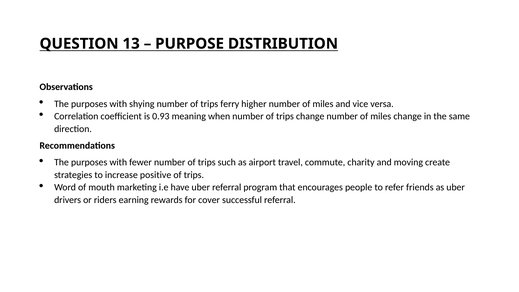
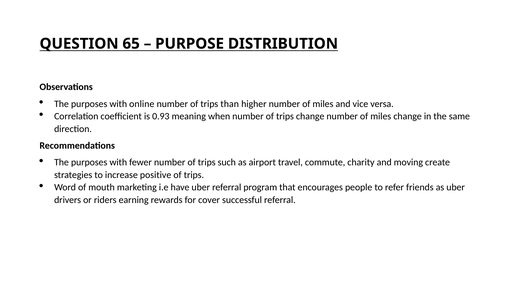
13: 13 -> 65
shying: shying -> online
ferry: ferry -> than
